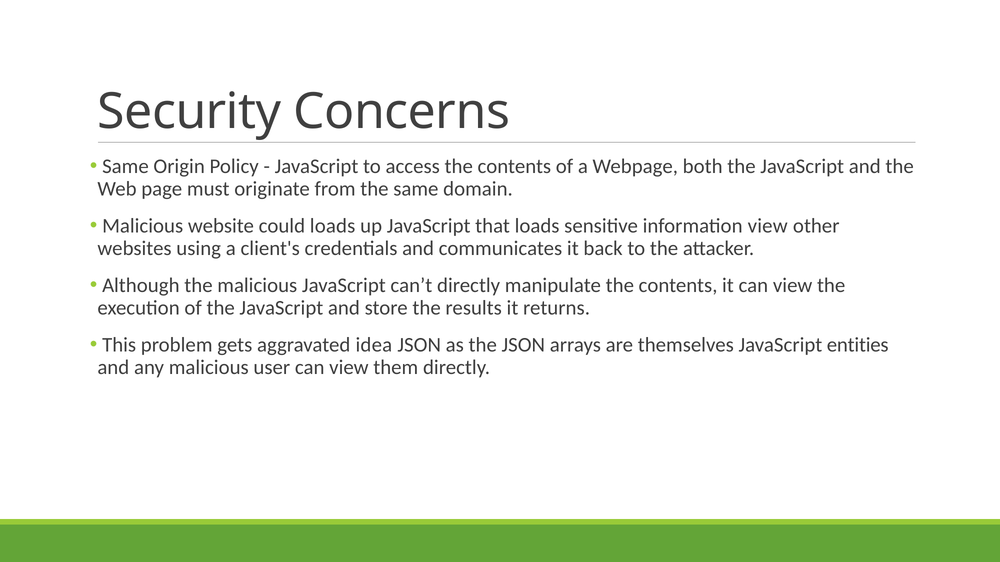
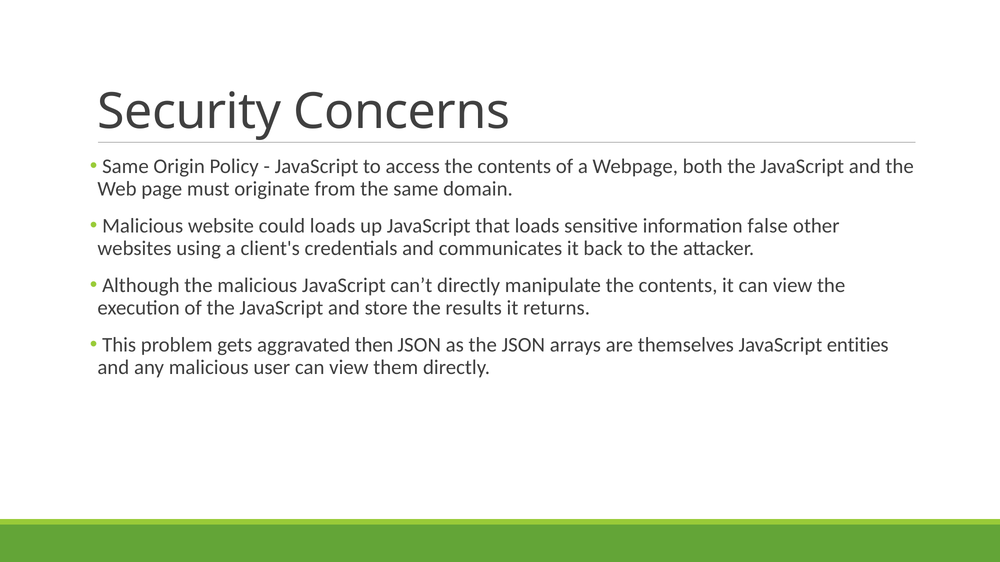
information view: view -> false
idea: idea -> then
